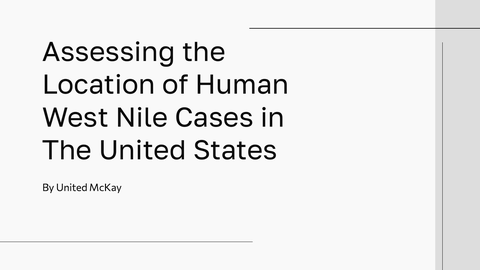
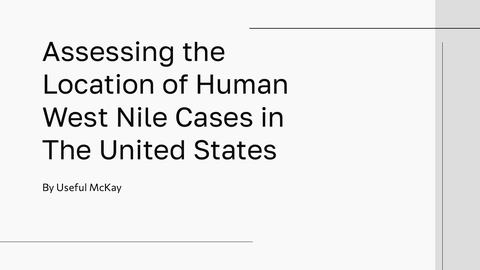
By United: United -> Useful
